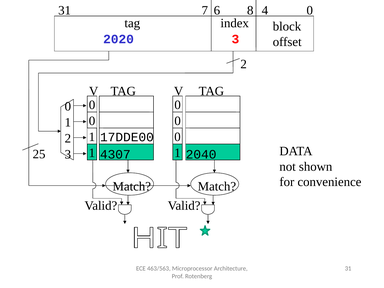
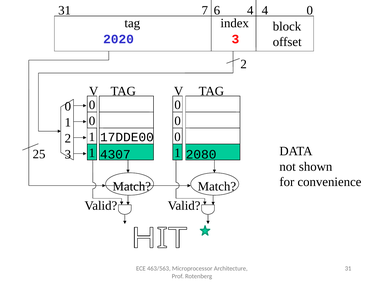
6 8: 8 -> 4
2040: 2040 -> 2080
